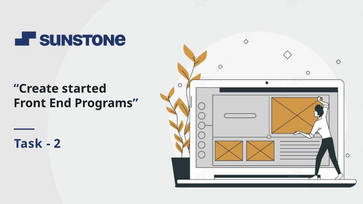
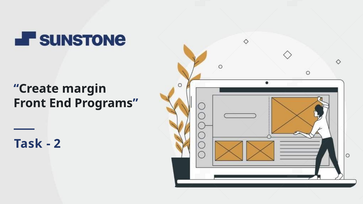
started: started -> margin
